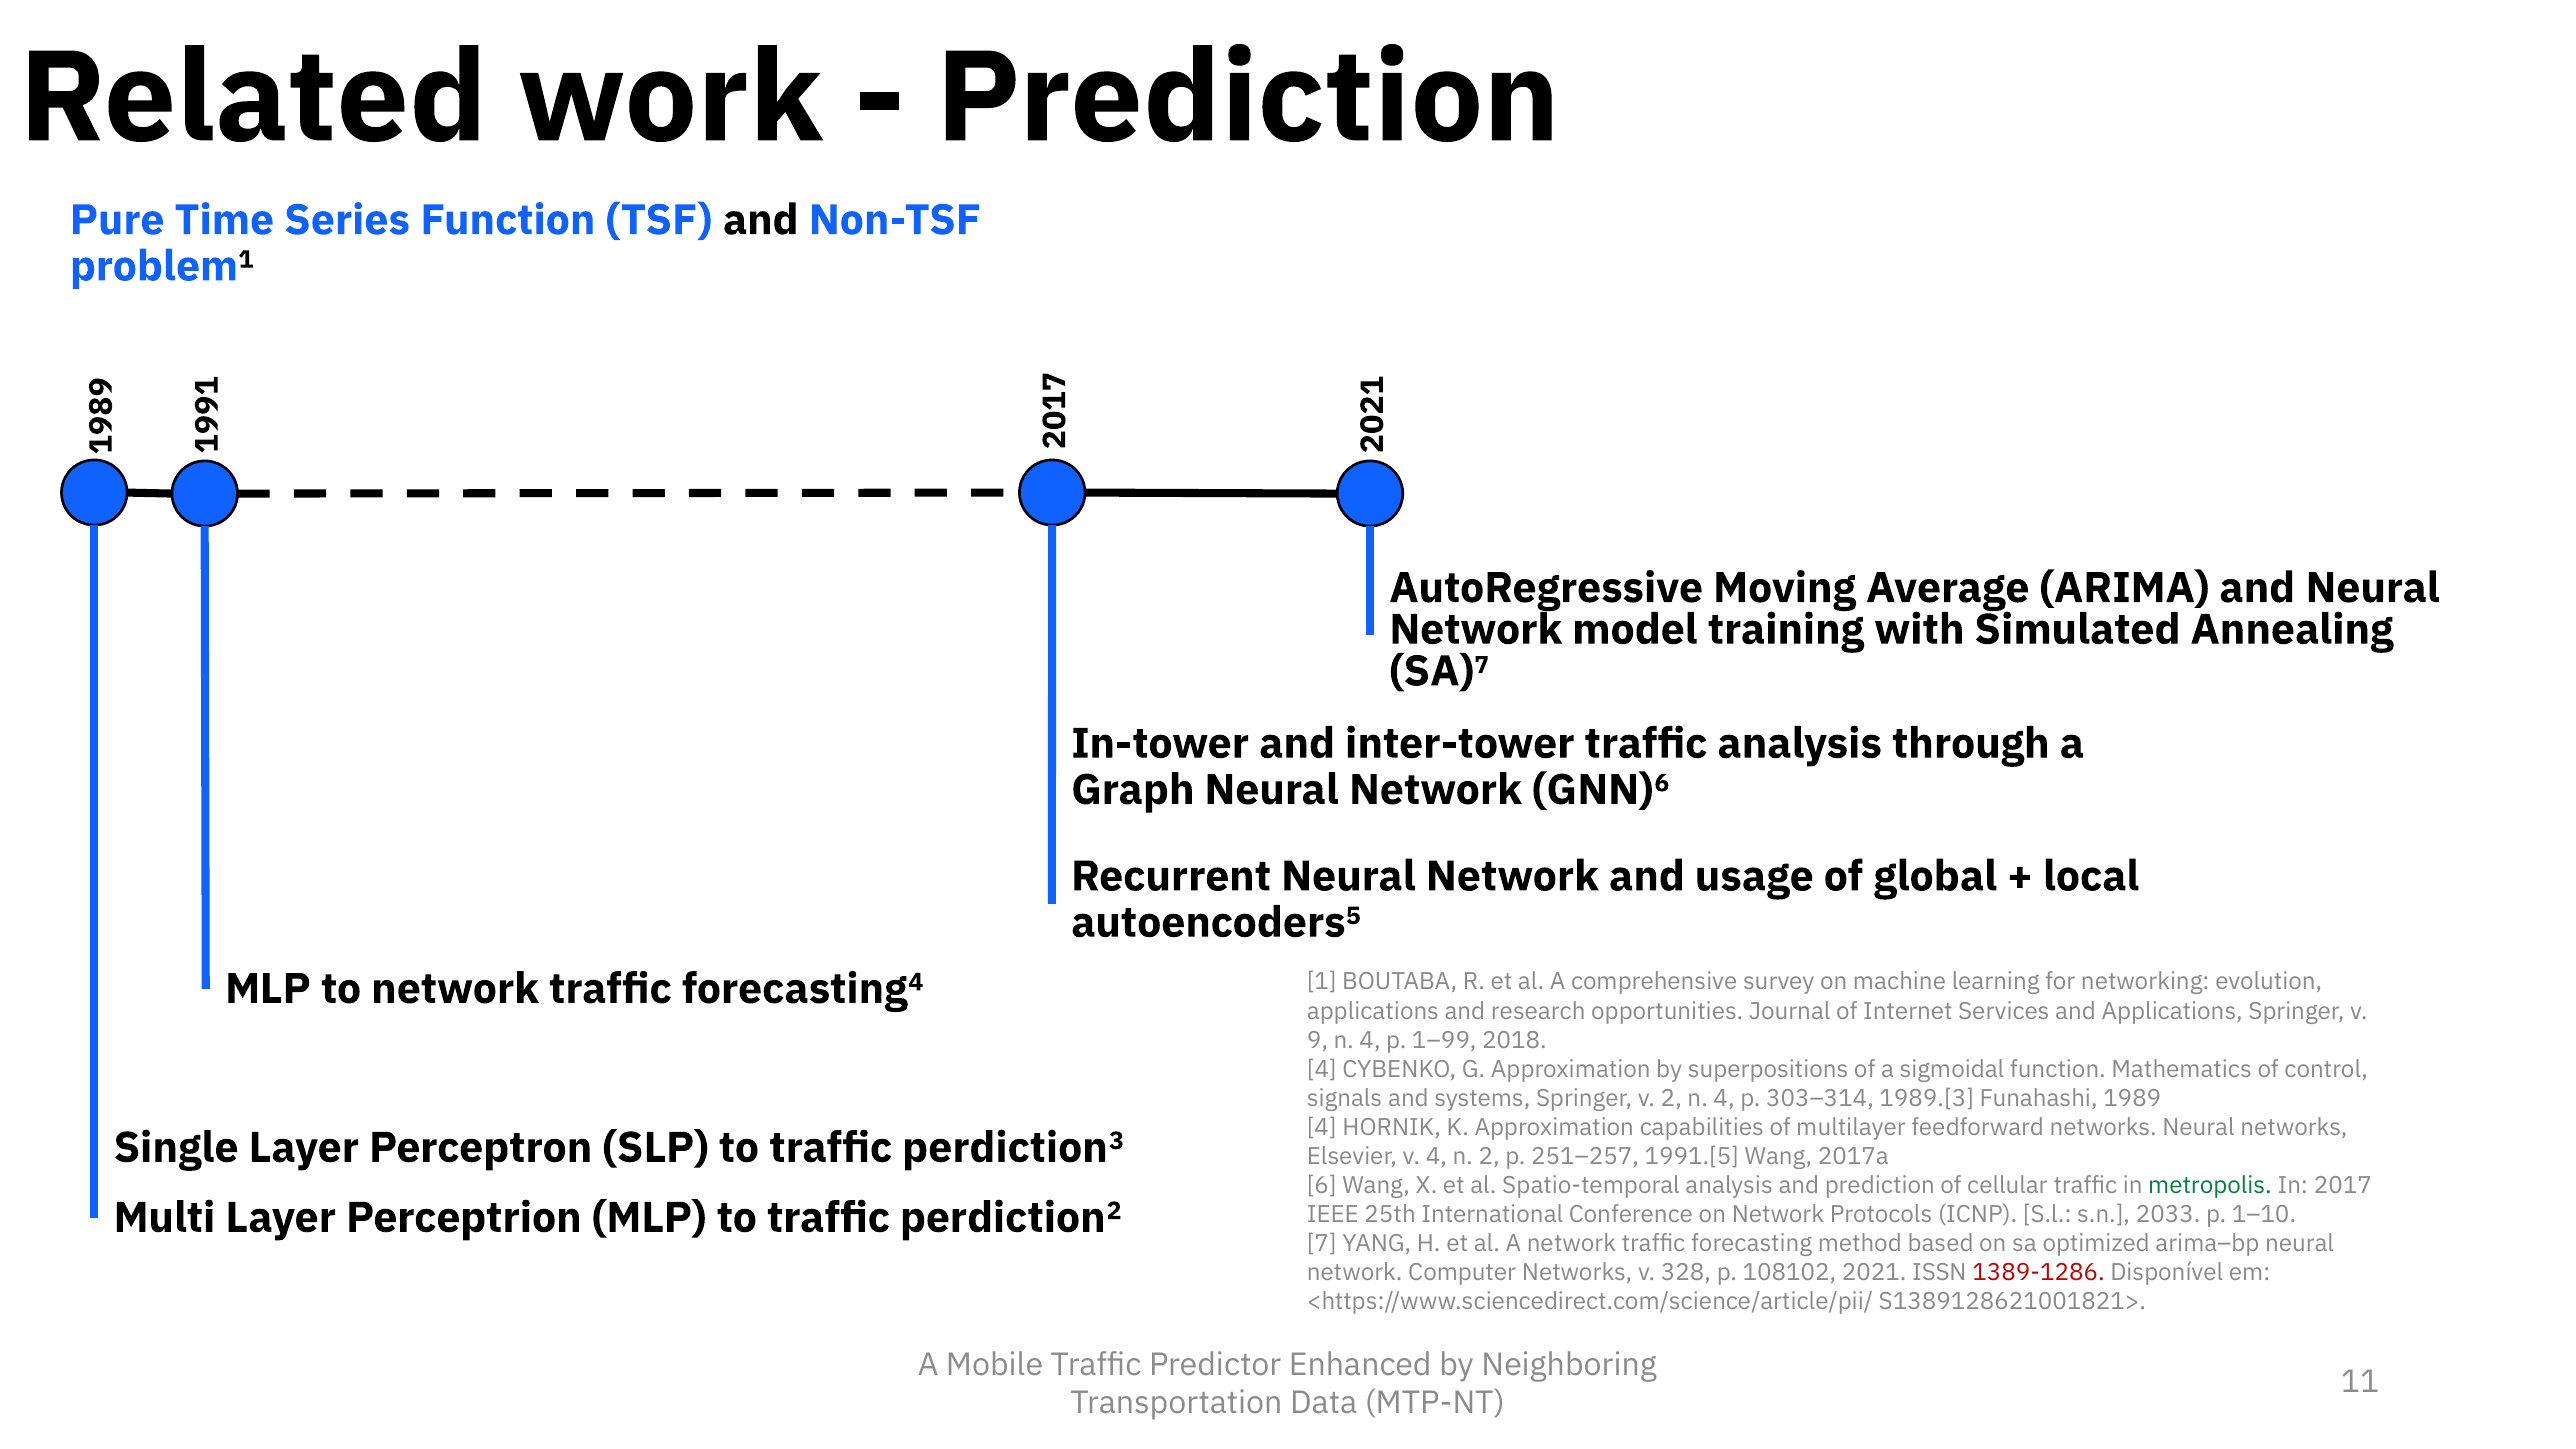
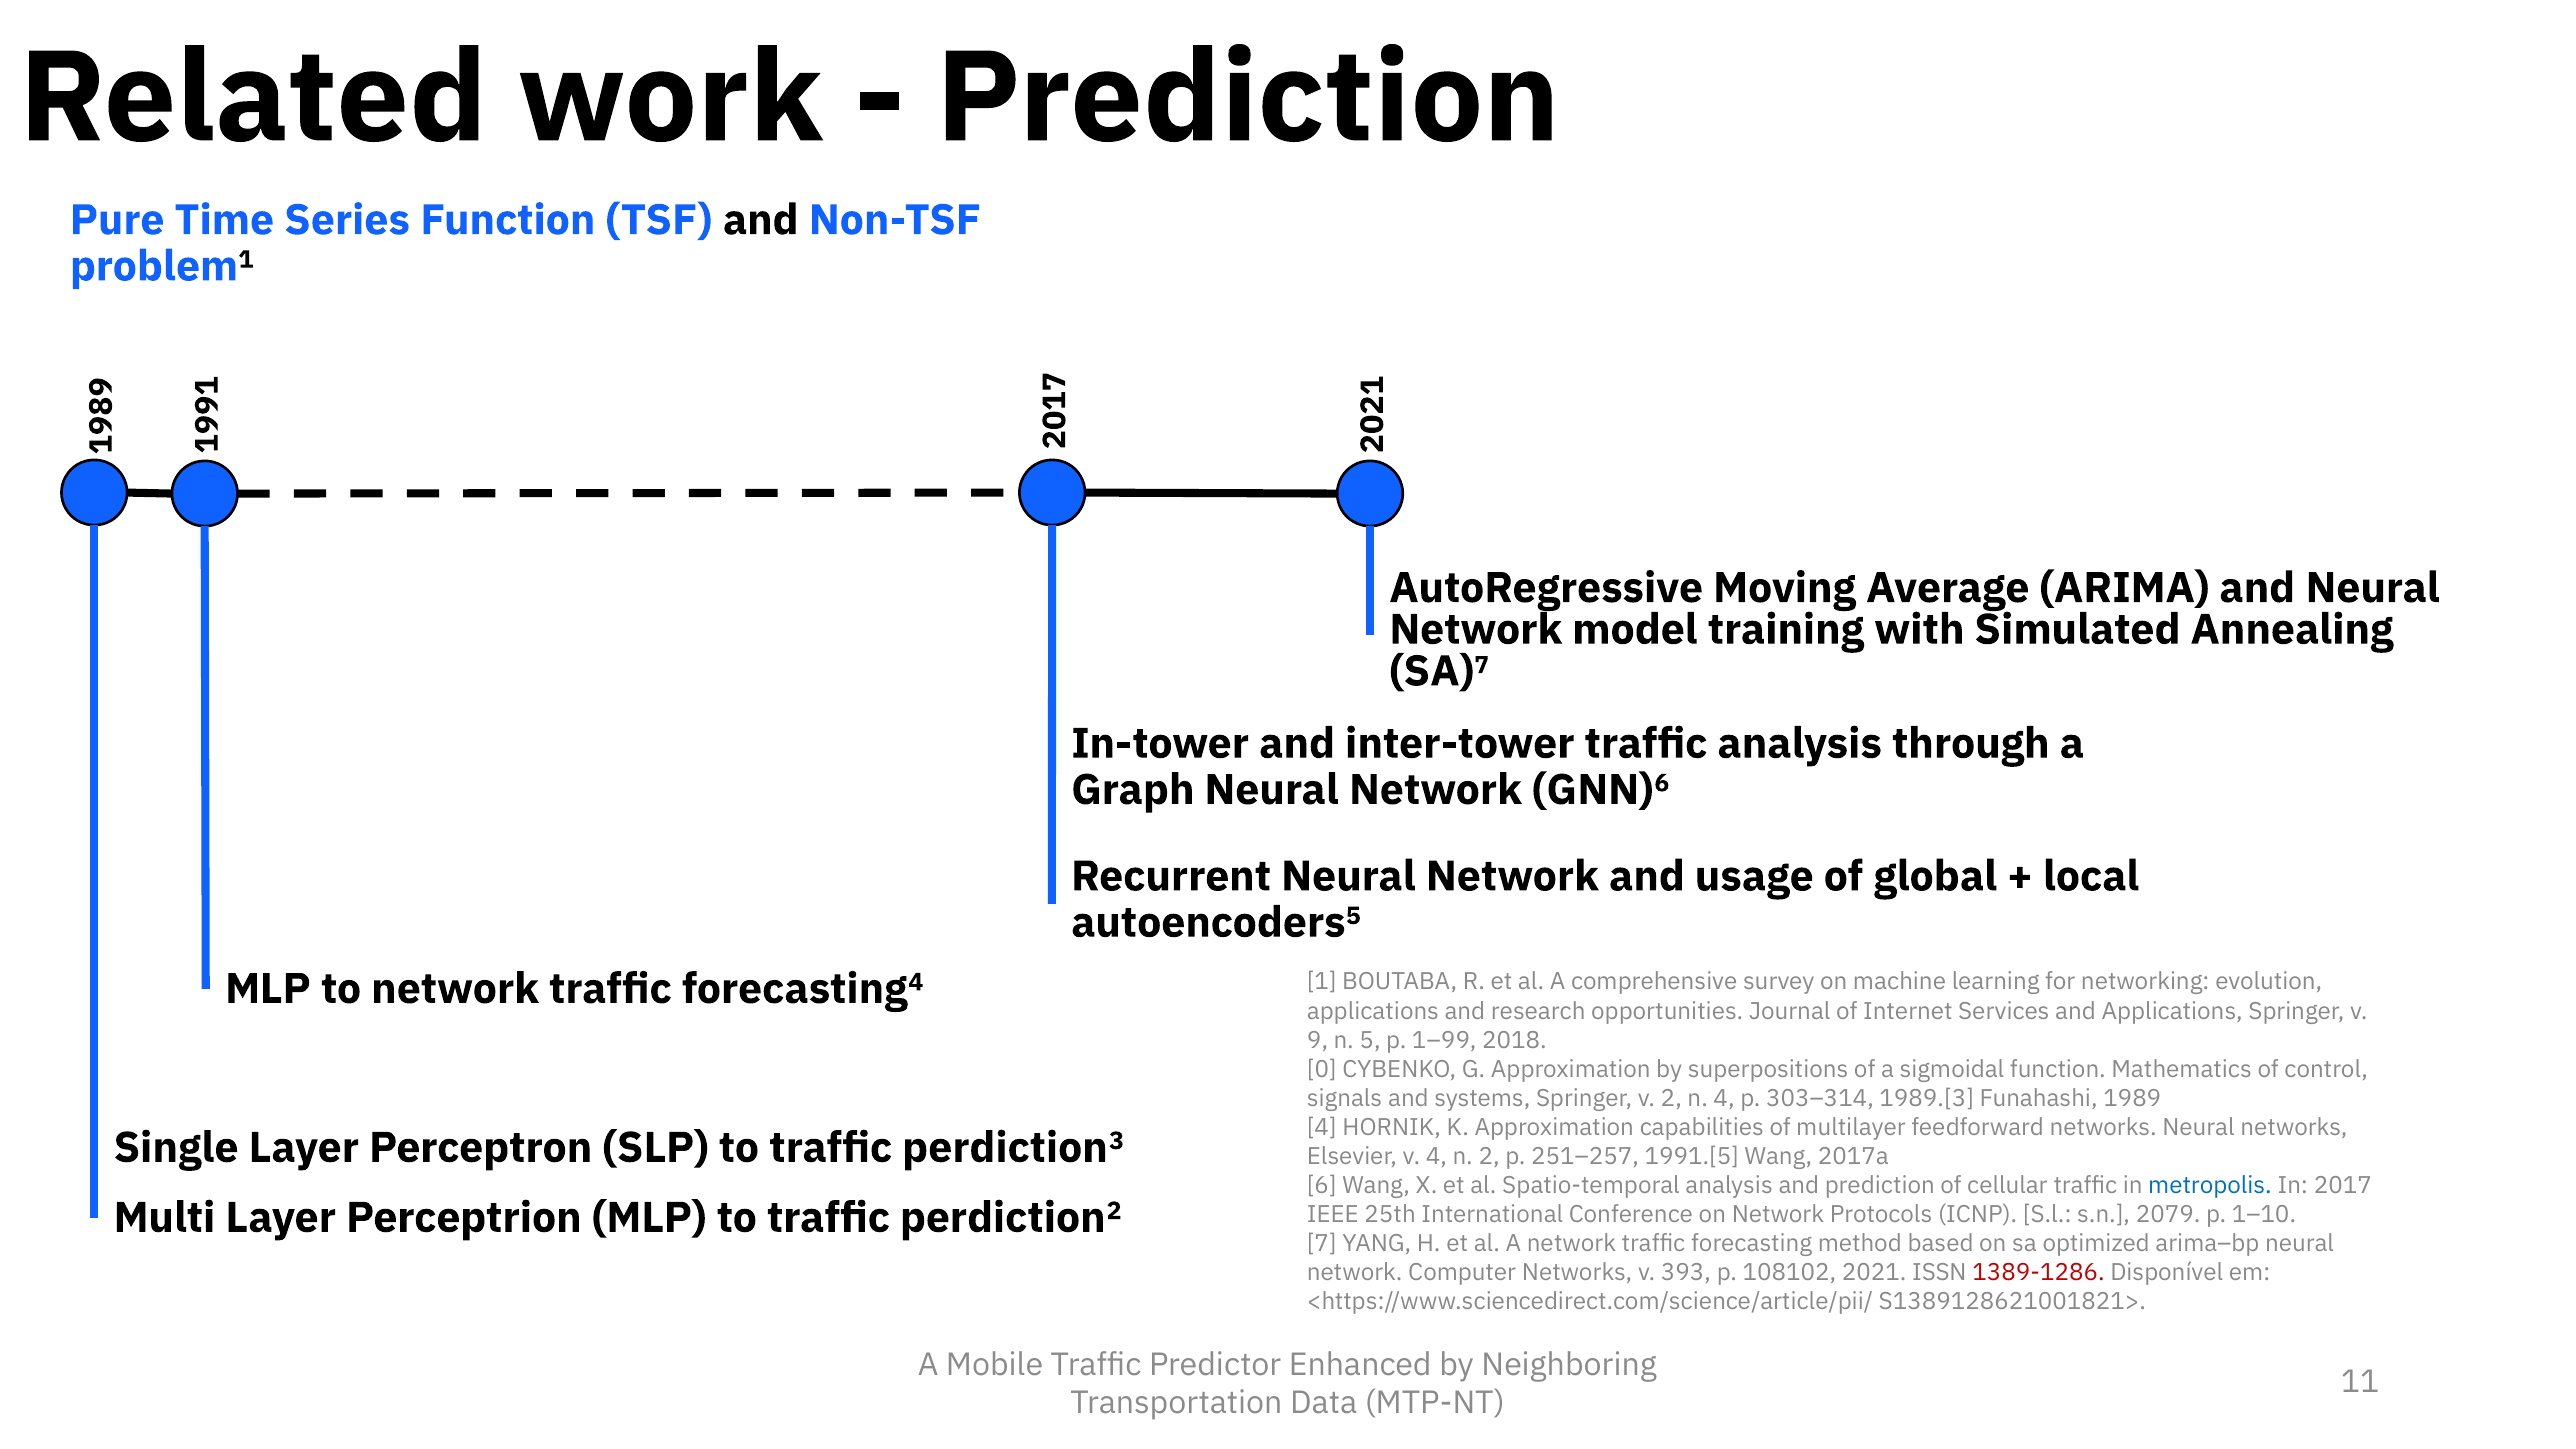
9 n 4: 4 -> 5
4 at (1322, 1069): 4 -> 0
metropolis colour: green -> blue
2033: 2033 -> 2079
328: 328 -> 393
